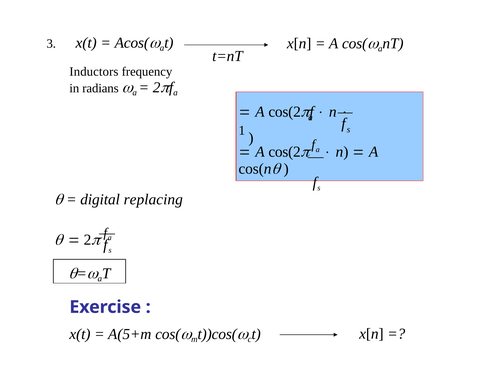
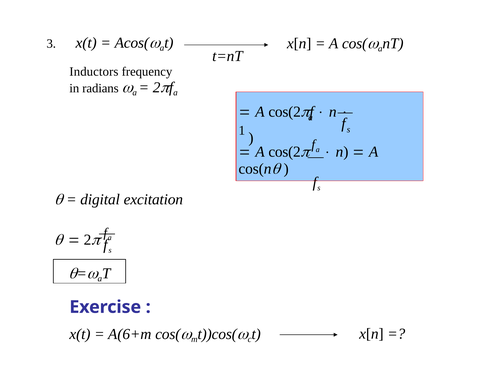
replacing: replacing -> excitation
A(5+m: A(5+m -> A(6+m
